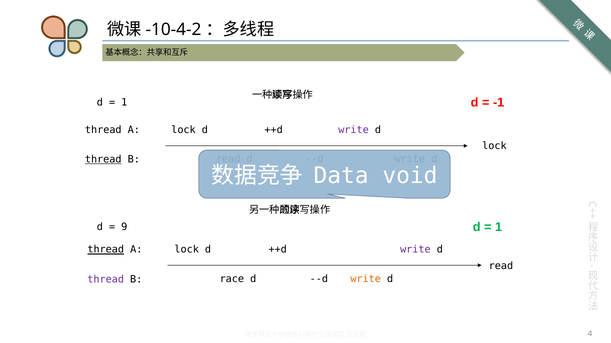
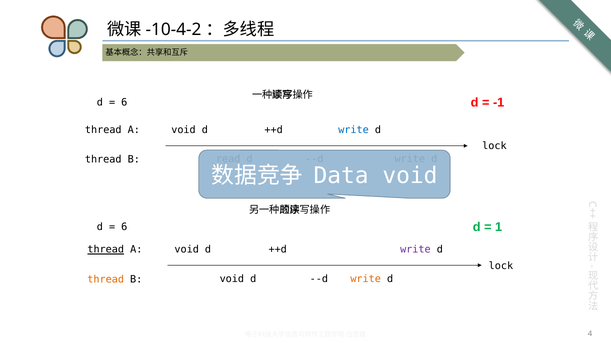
1 at (124, 103): 1 -> 6
lock at (183, 130): lock -> void
write at (354, 130) colour: purple -> blue
thread at (103, 160) underline: present -> none
9 at (124, 227): 9 -> 6
lock at (187, 250): lock -> void
read at (501, 266): read -> lock
race at (232, 279): race -> void
thread at (106, 280) colour: purple -> orange
